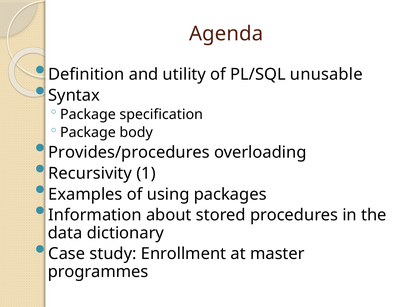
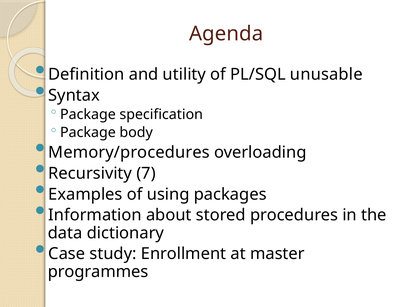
Provides/procedures: Provides/procedures -> Memory/procedures
1: 1 -> 7
